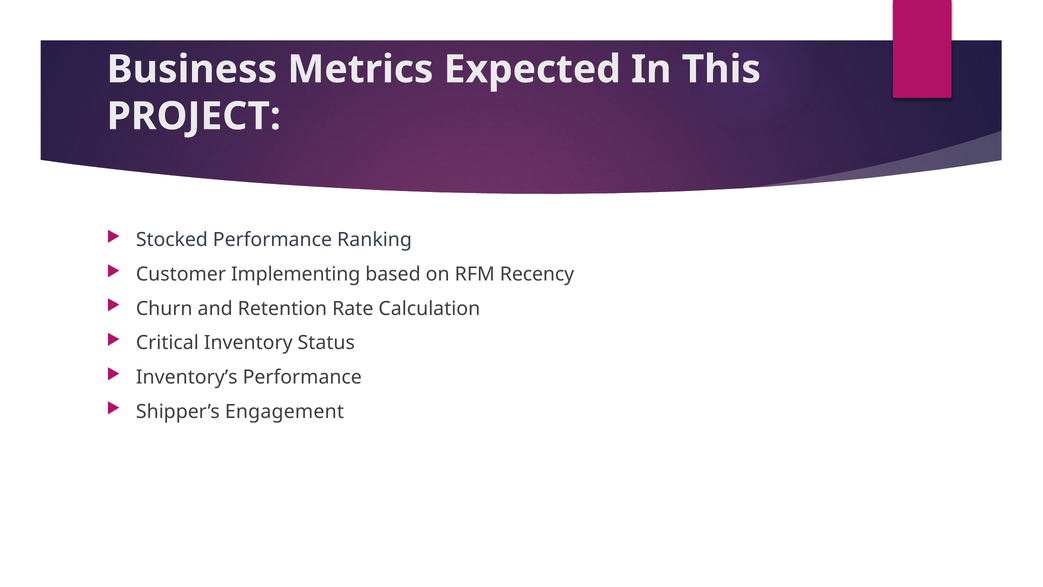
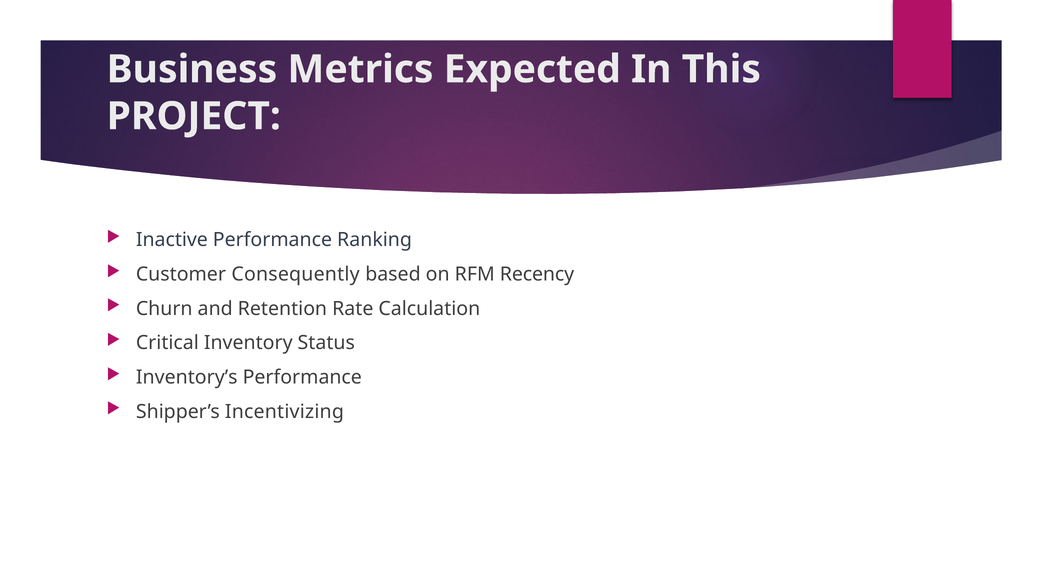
Stocked: Stocked -> Inactive
Implementing: Implementing -> Consequently
Engagement: Engagement -> Incentivizing
